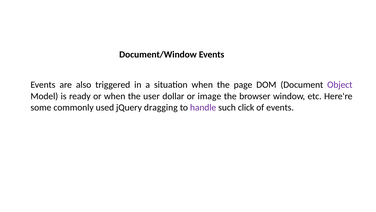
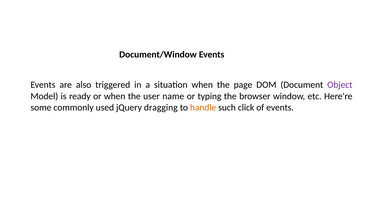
dollar: dollar -> name
image: image -> typing
handle colour: purple -> orange
